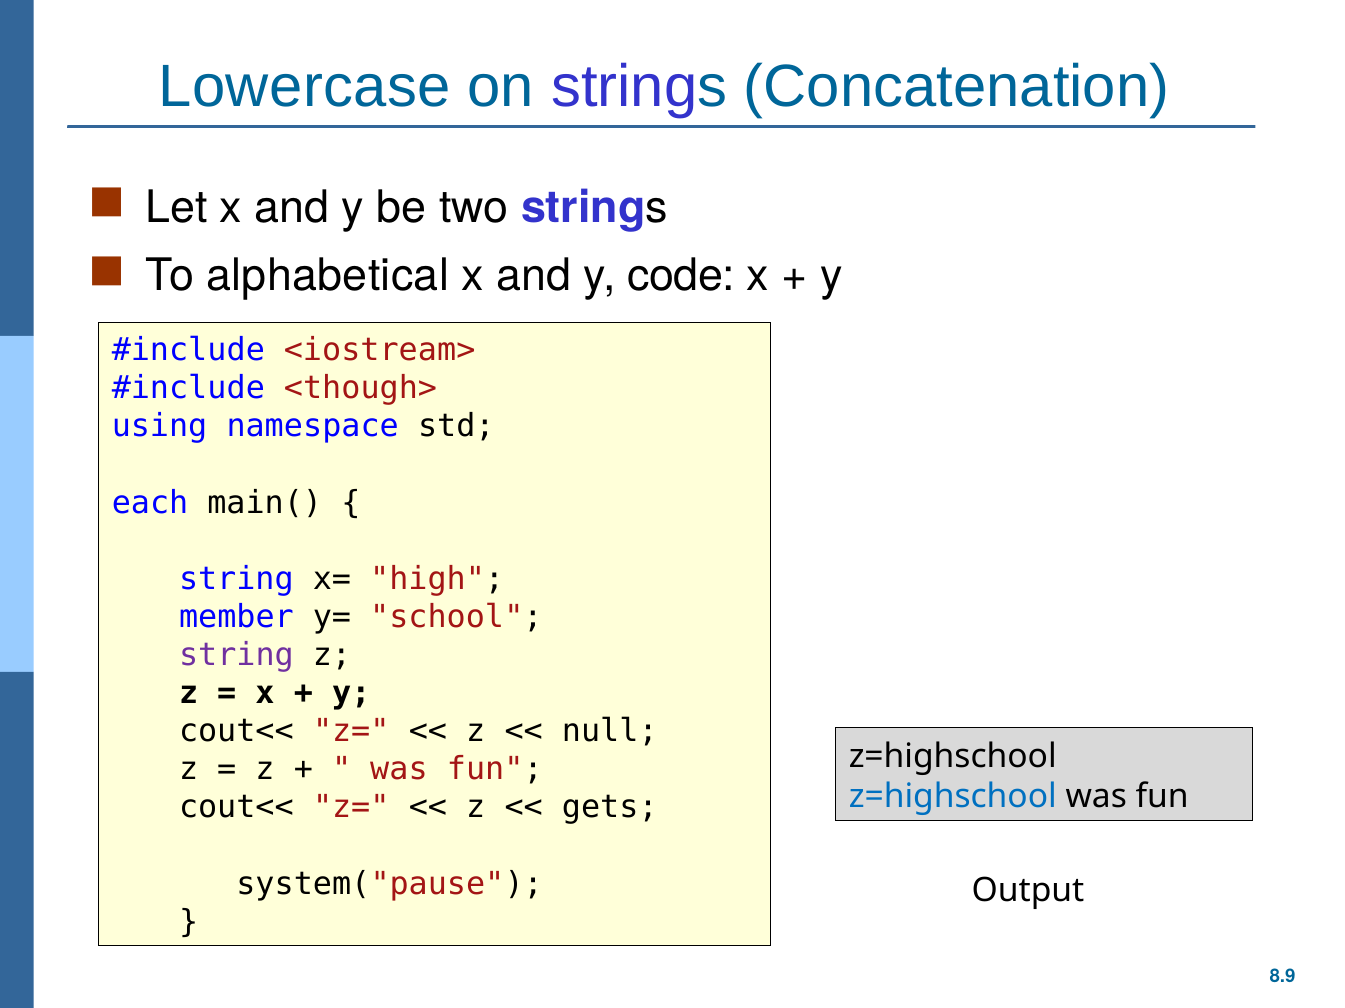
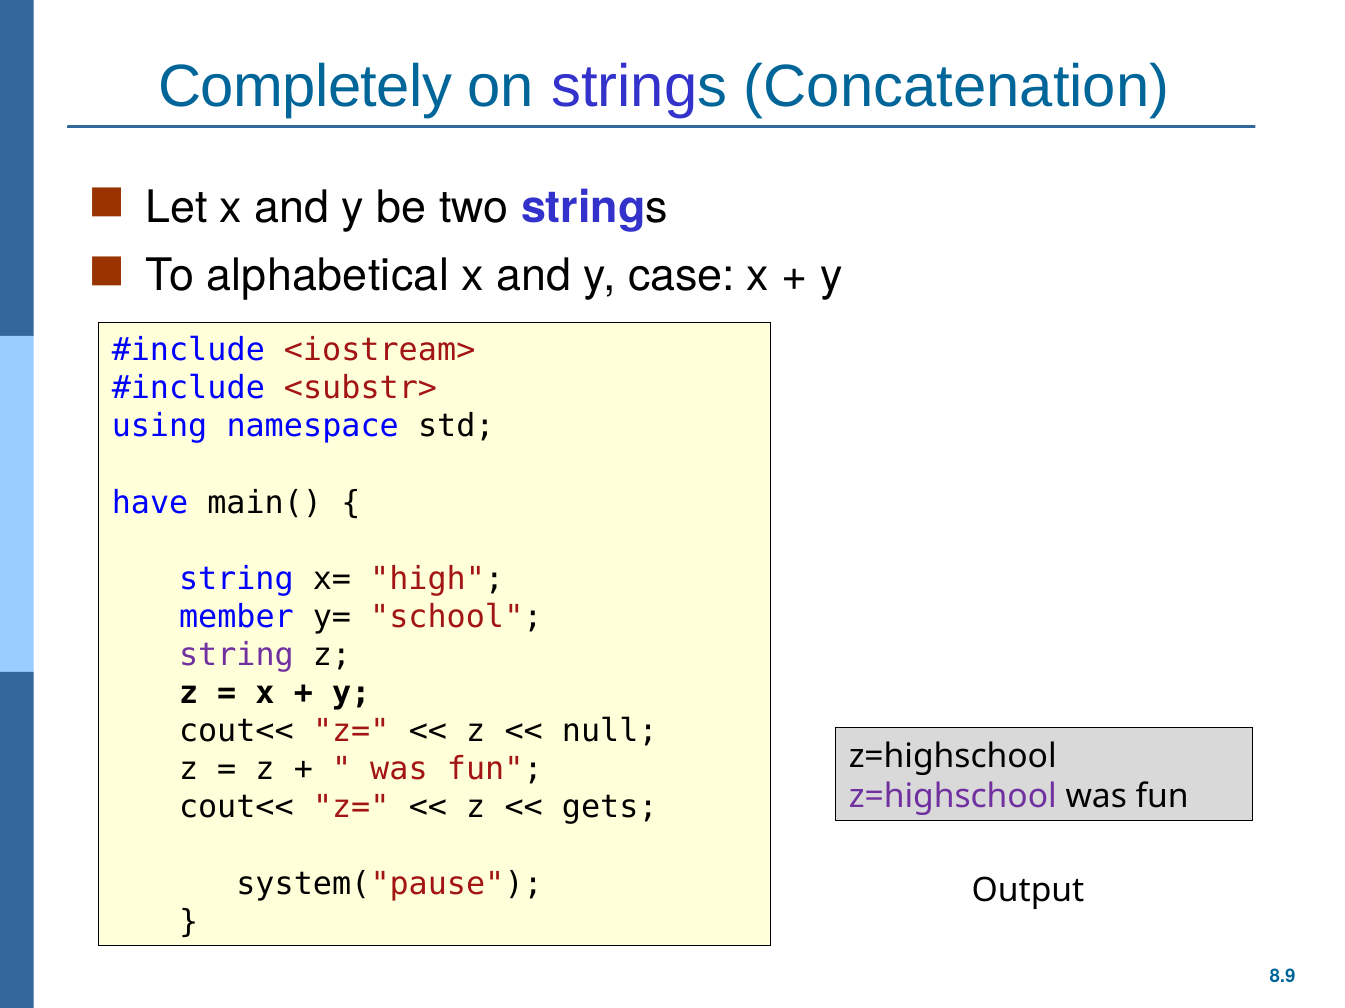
Lowercase: Lowercase -> Completely
code: code -> case
<though>: <though> -> <substr>
each: each -> have
z=highschool at (953, 797) colour: blue -> purple
